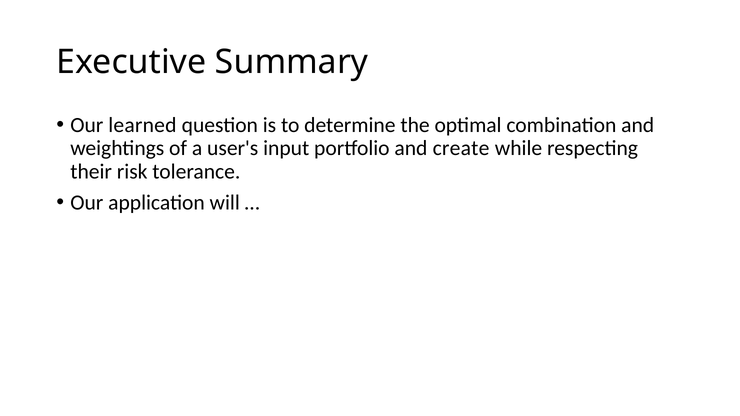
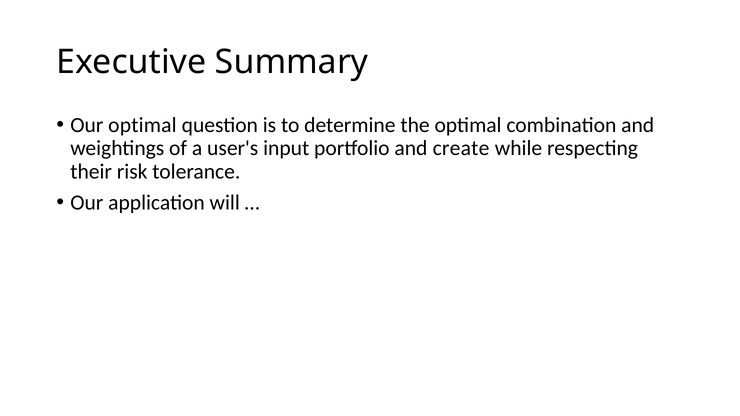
Our learned: learned -> optimal
